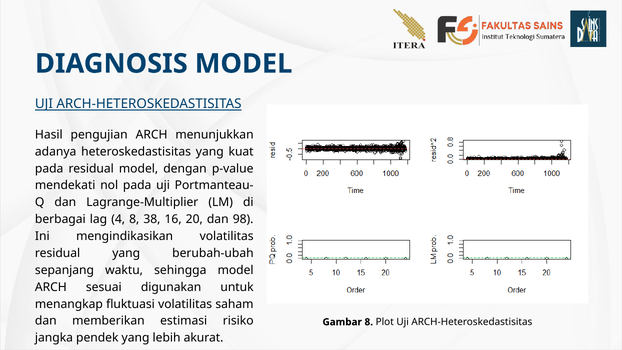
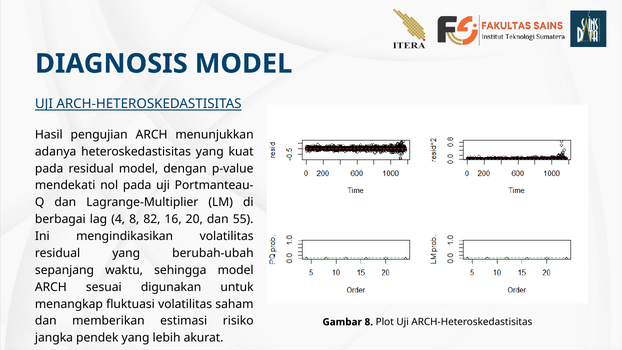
38: 38 -> 82
98: 98 -> 55
